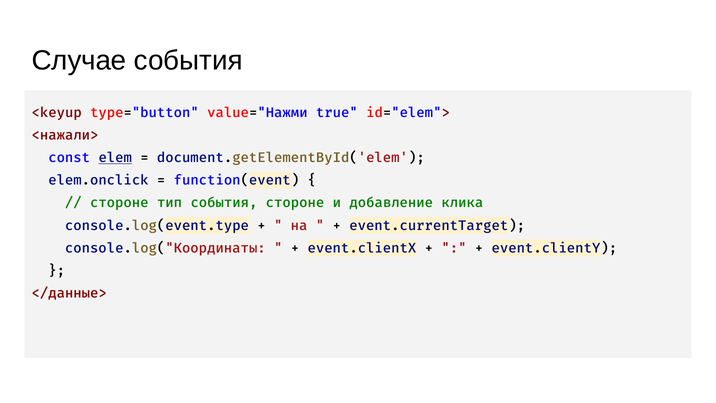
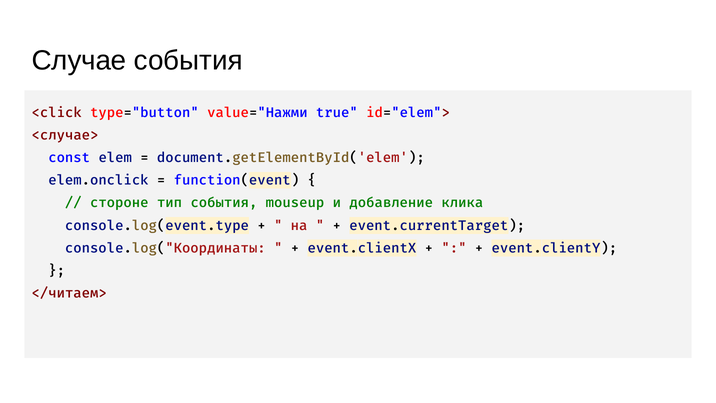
<keyup: <keyup -> <click
<нажали>: <нажали> -> <случае>
elem underline: present -> none
события стороне: стороне -> mouseup
</данные>: </данные> -> </читаем>
